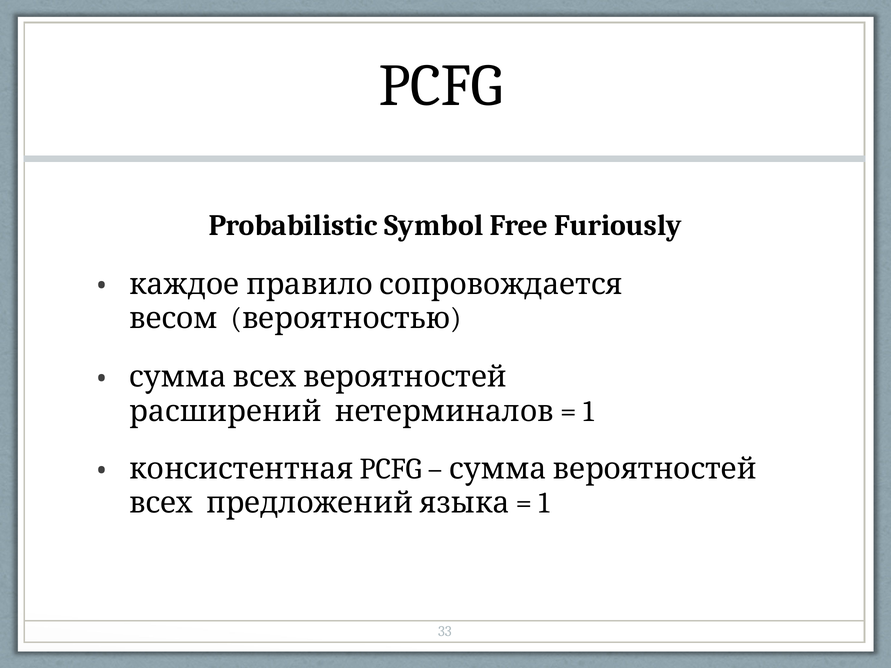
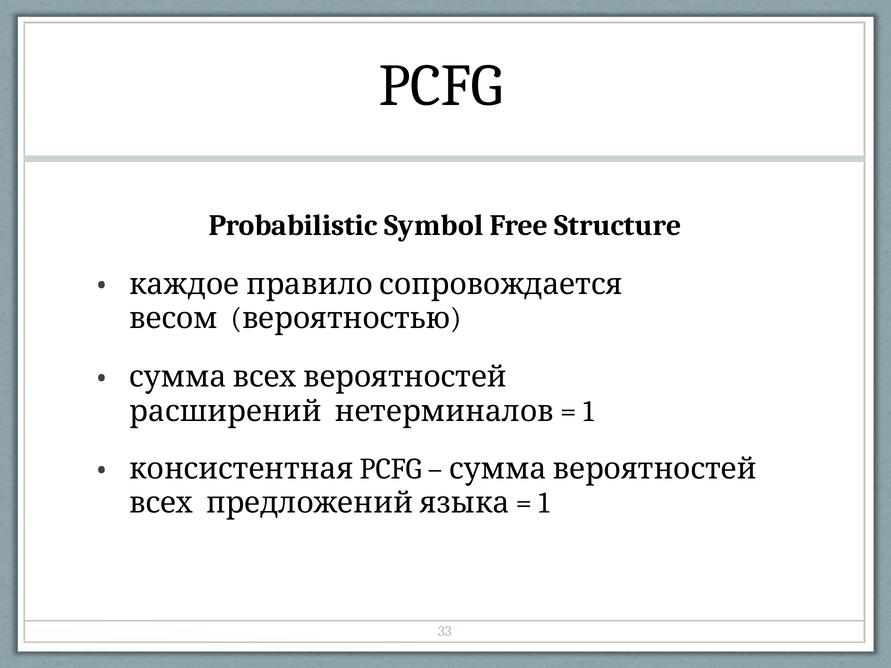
Furiously: Furiously -> Structure
